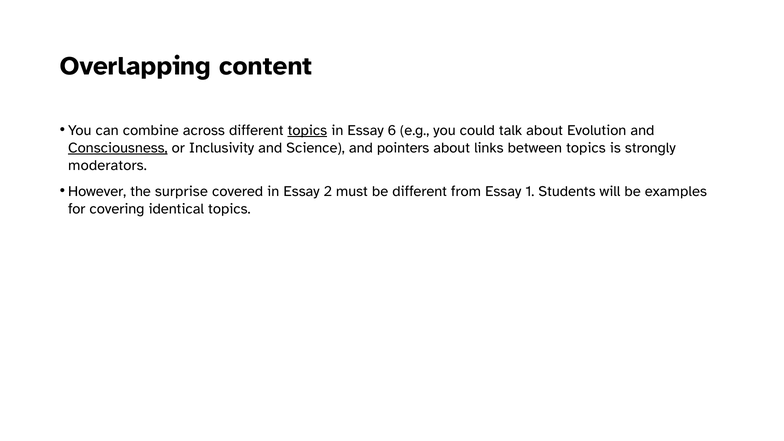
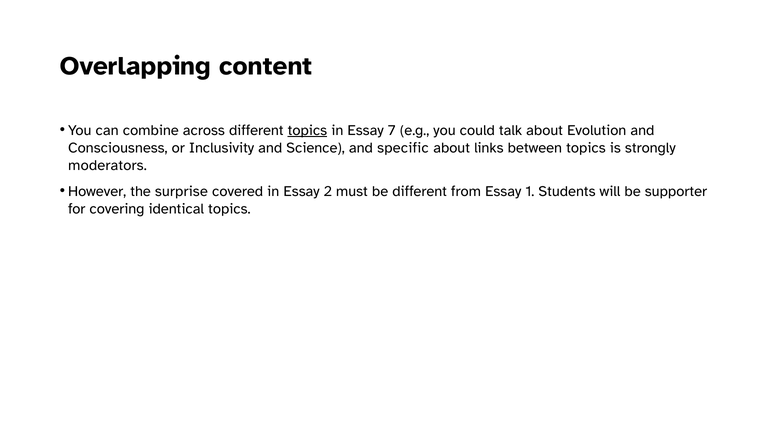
6: 6 -> 7
Consciousness underline: present -> none
pointers: pointers -> specific
examples: examples -> supporter
